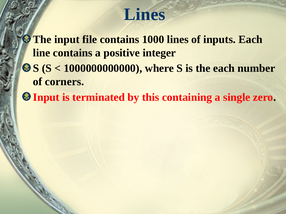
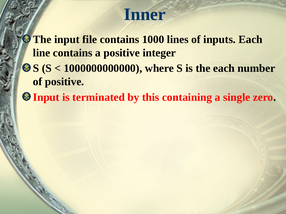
Lines at (145, 14): Lines -> Inner
of corners: corners -> positive
